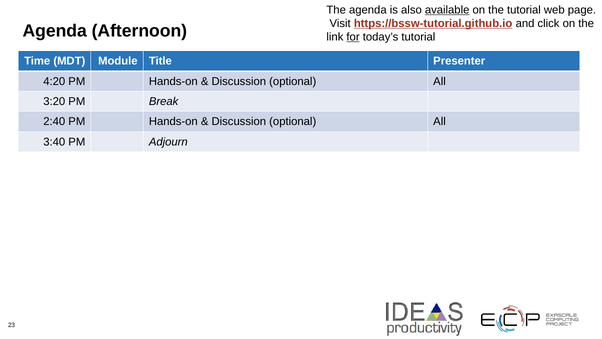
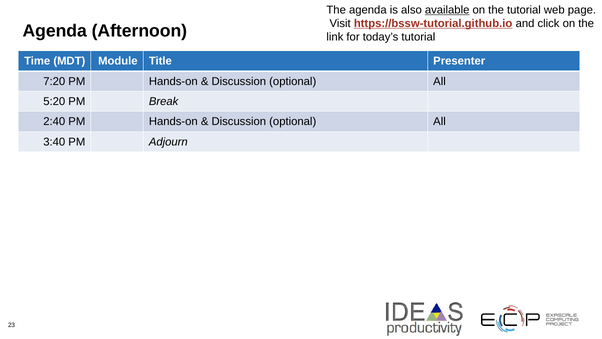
for underline: present -> none
4:20: 4:20 -> 7:20
3:20: 3:20 -> 5:20
